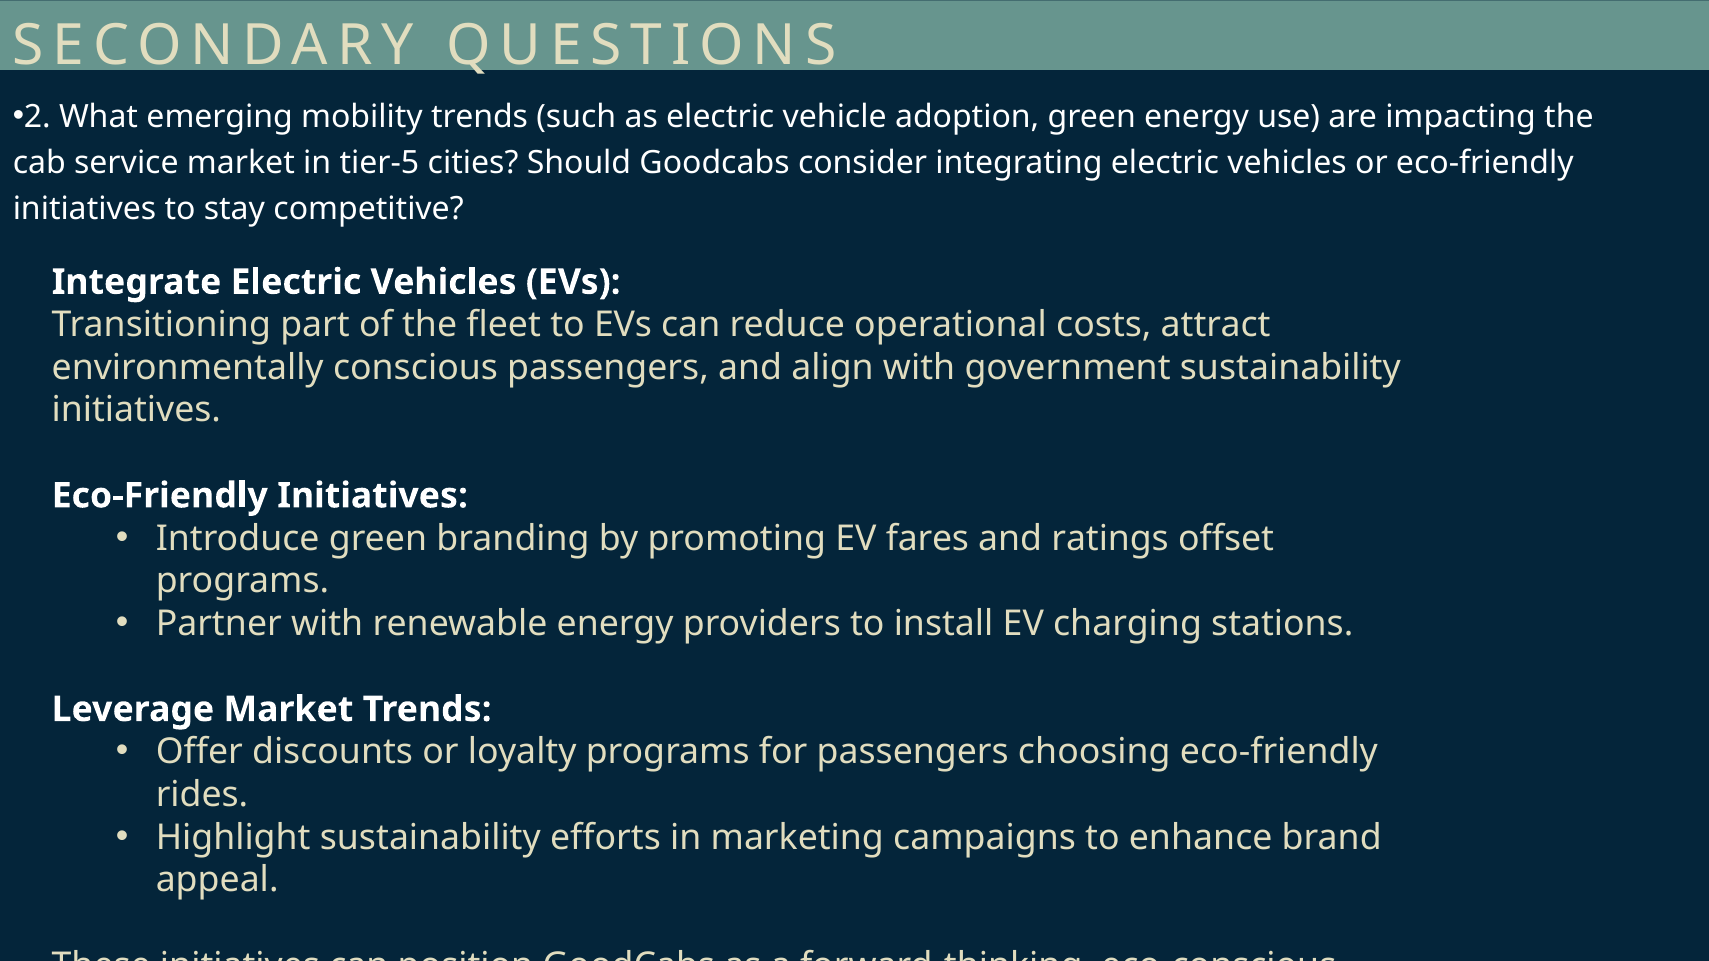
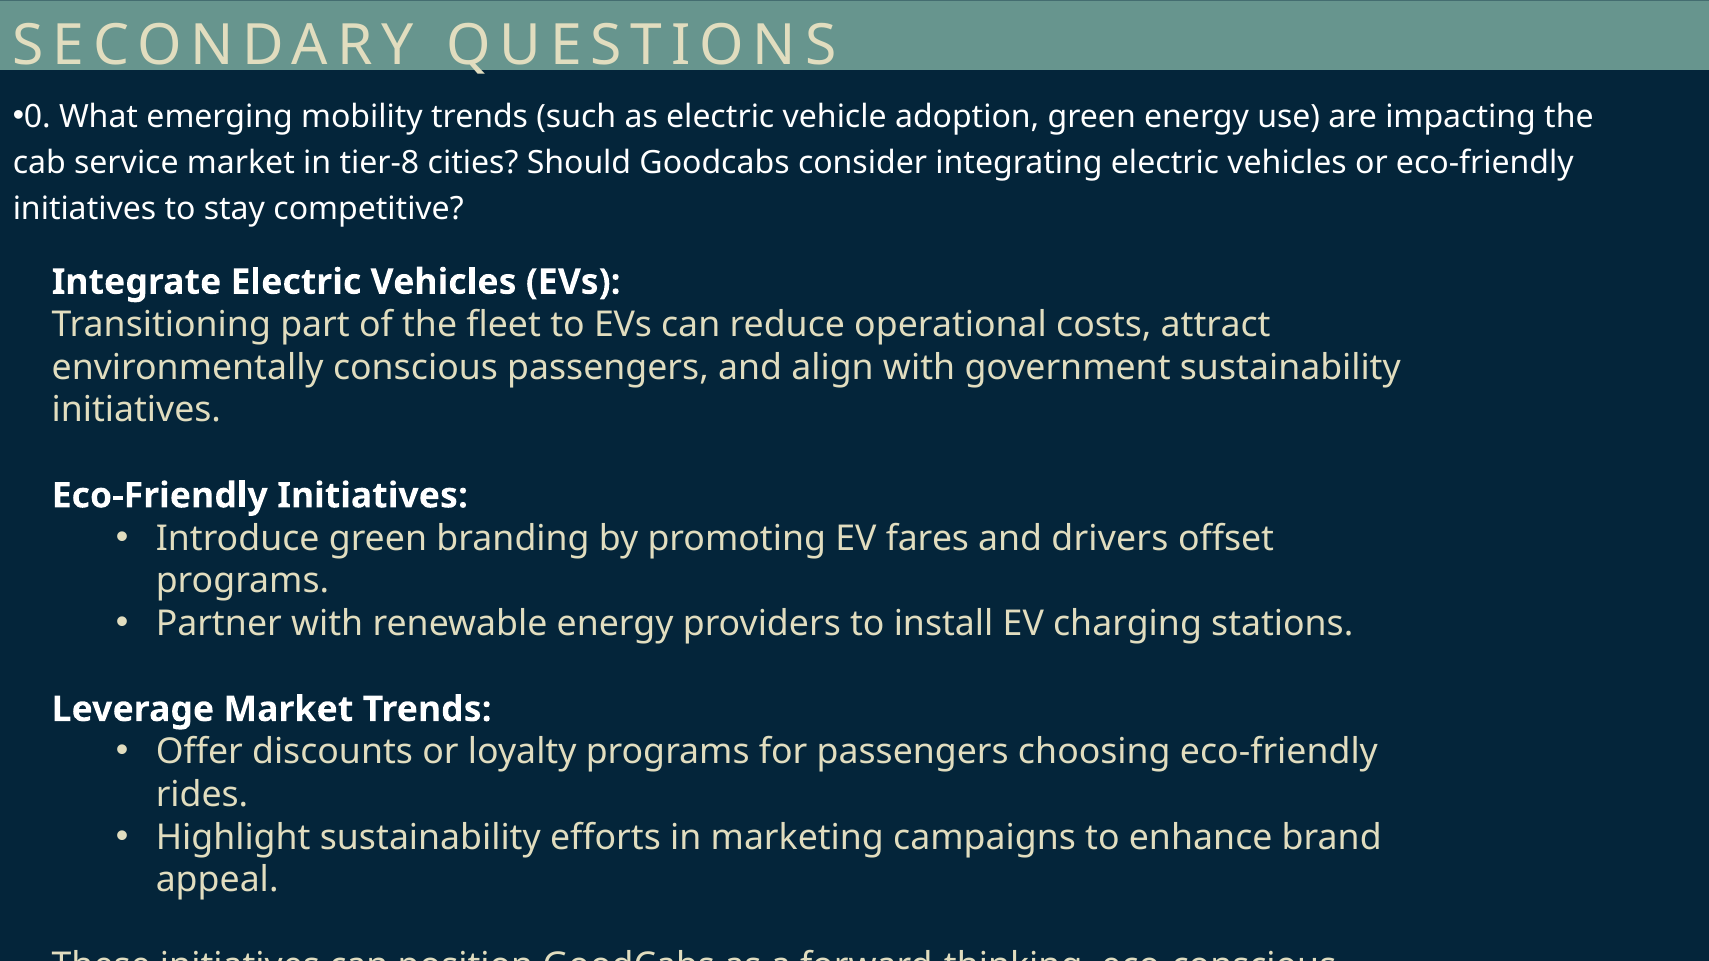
2: 2 -> 0
tier-5: tier-5 -> tier-8
ratings: ratings -> drivers
